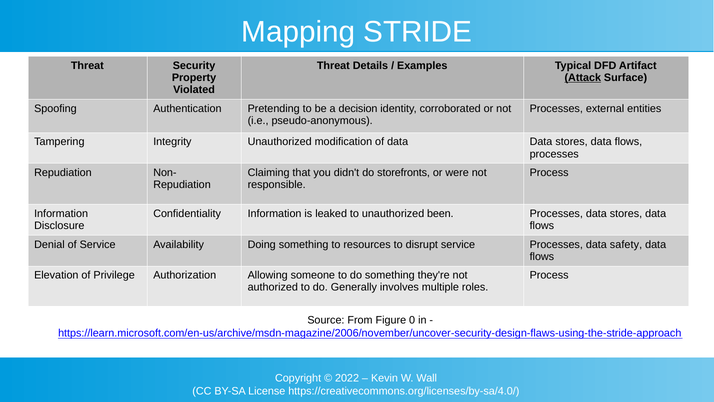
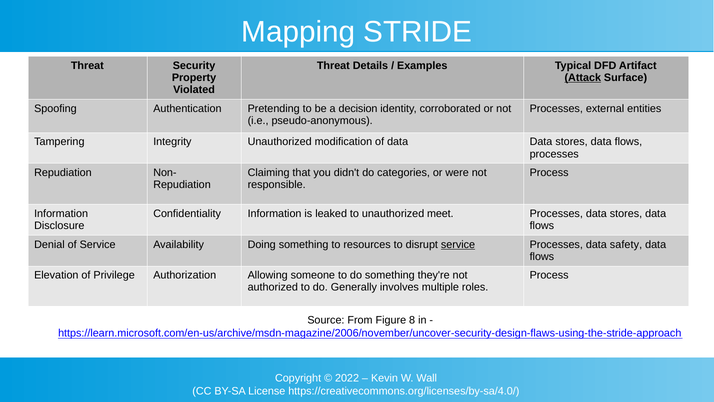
storefronts: storefronts -> categories
been: been -> meet
service at (458, 244) underline: none -> present
0: 0 -> 8
